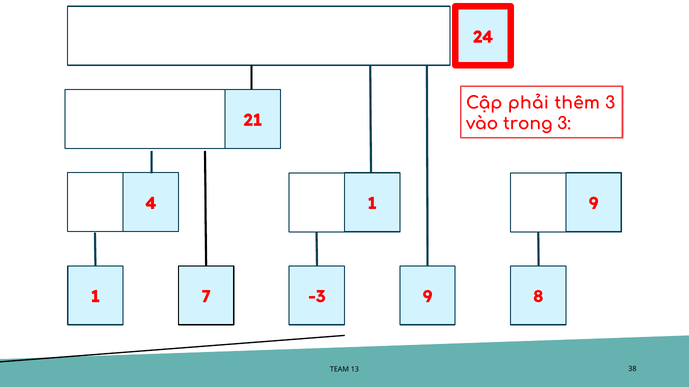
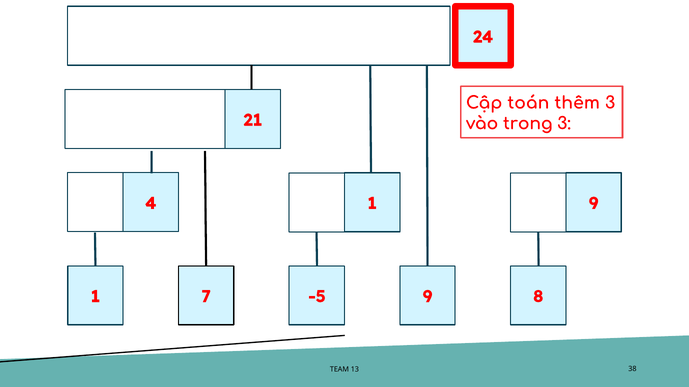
phải: phải -> toán
-3: -3 -> -5
